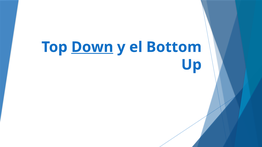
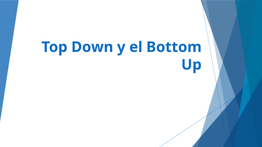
Down underline: present -> none
